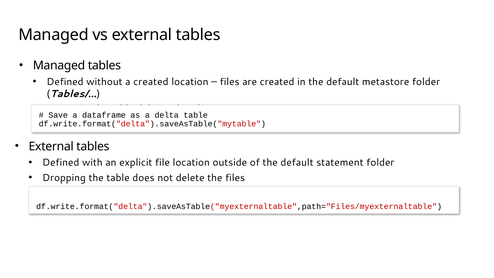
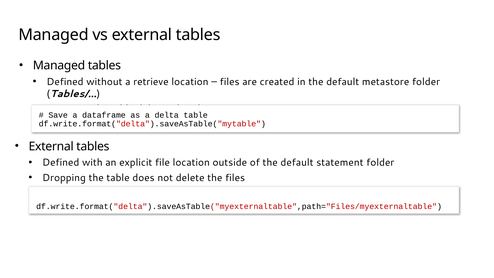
a created: created -> retrieve
